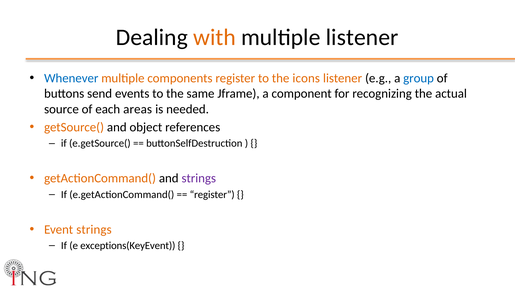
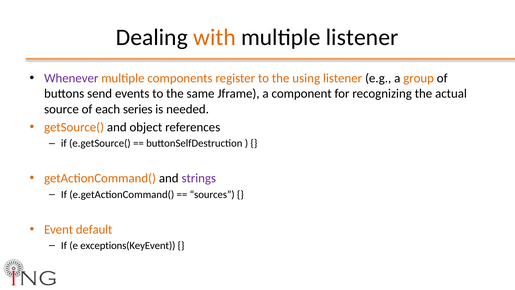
Whenever colour: blue -> purple
icons: icons -> using
group colour: blue -> orange
areas: areas -> series
register at (212, 194): register -> sources
Event strings: strings -> default
